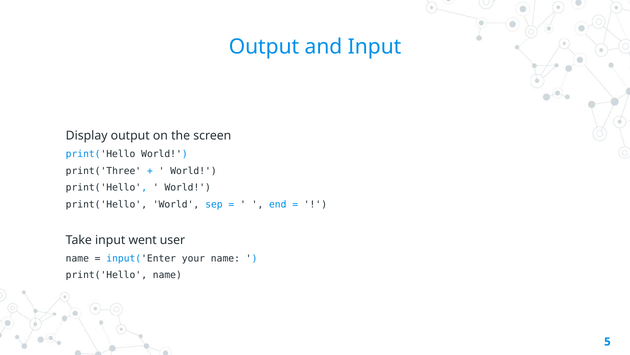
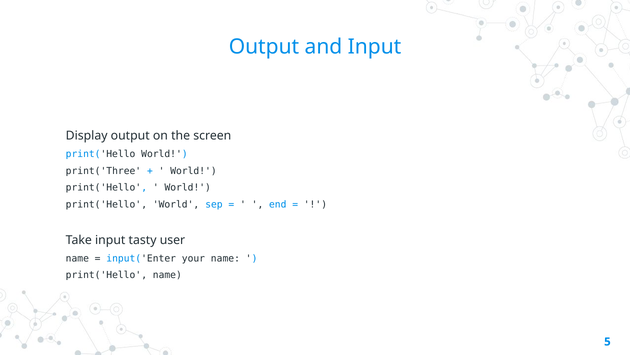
went: went -> tasty
